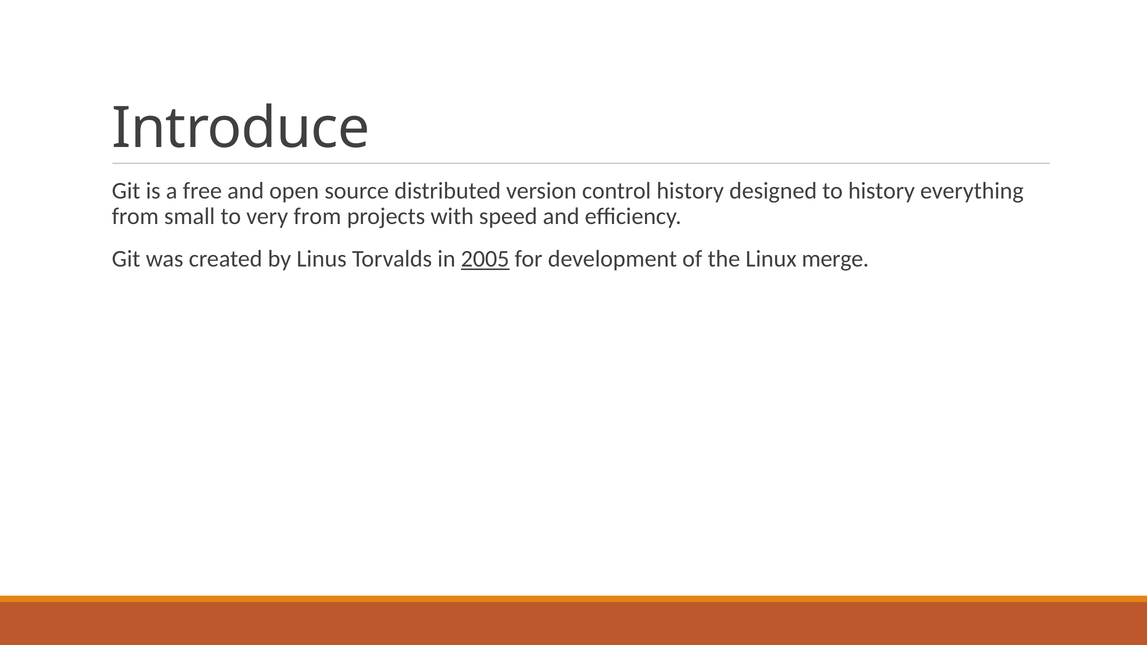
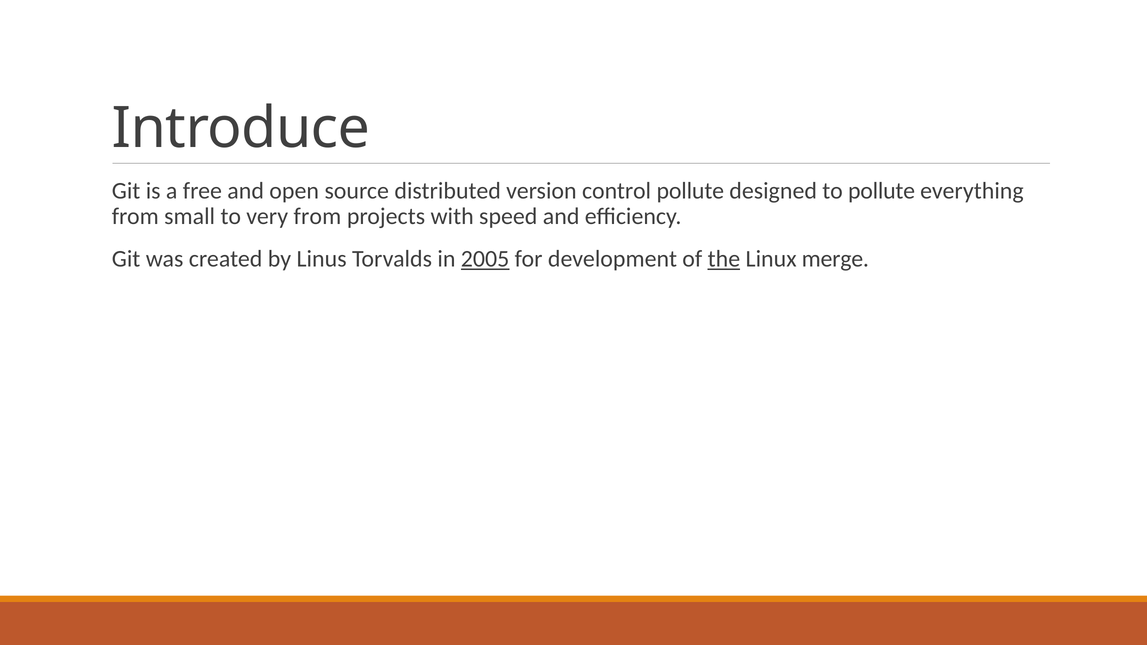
control history: history -> pollute
to history: history -> pollute
the underline: none -> present
